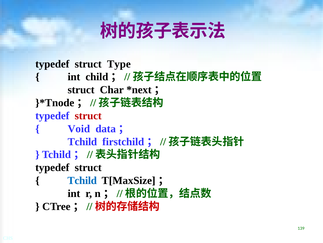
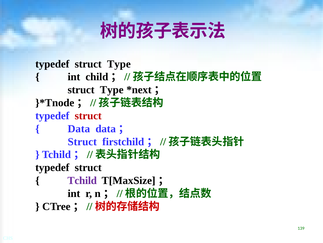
Char at (112, 90): Char -> Type
Void: Void -> Data
Tchild at (82, 141): Tchild -> Struct
Tchild at (82, 180) colour: blue -> purple
